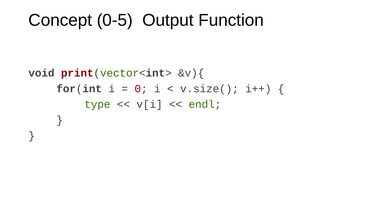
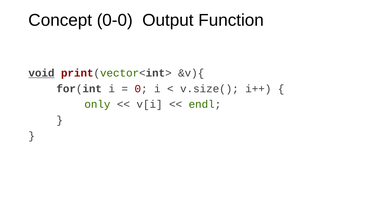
0-5: 0-5 -> 0-0
void underline: none -> present
type: type -> only
